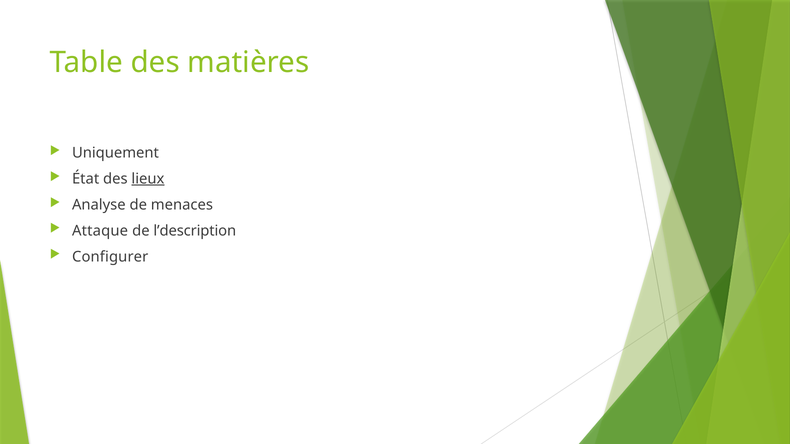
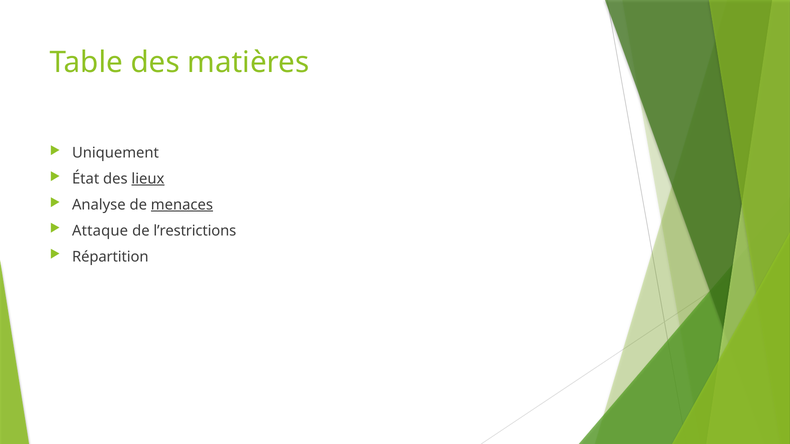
menaces underline: none -> present
l’description: l’description -> l’restrictions
Configurer: Configurer -> Répartition
